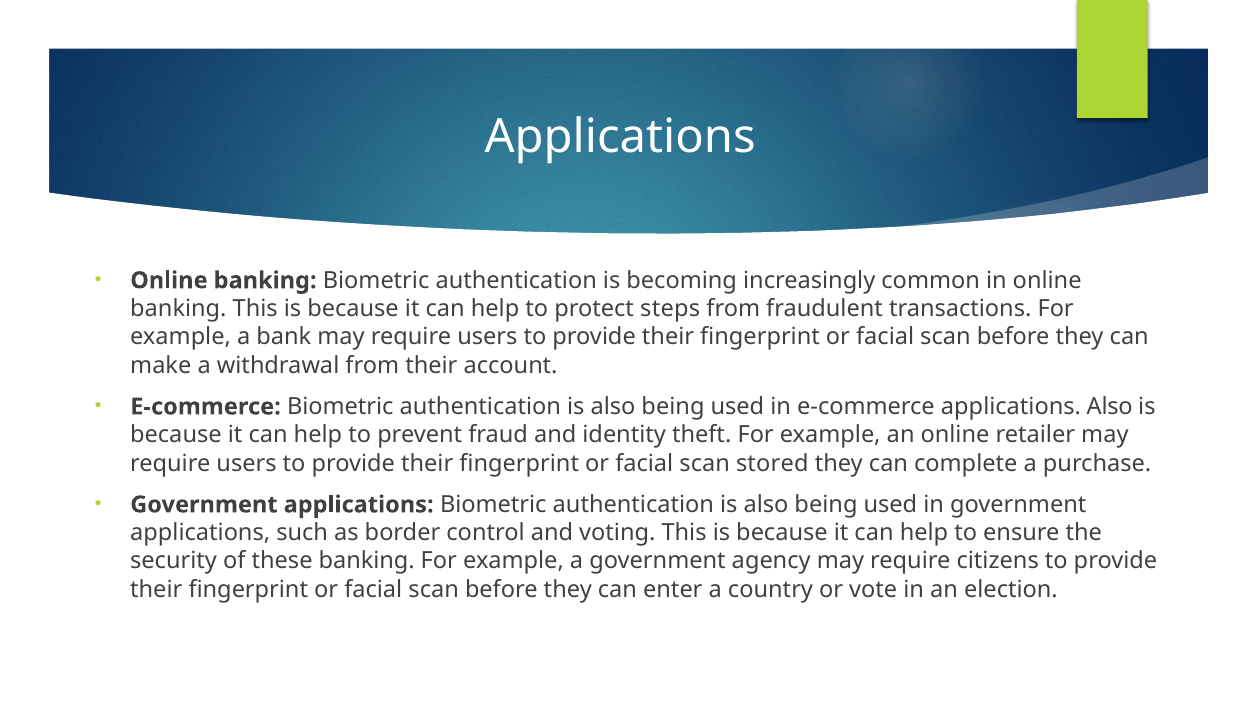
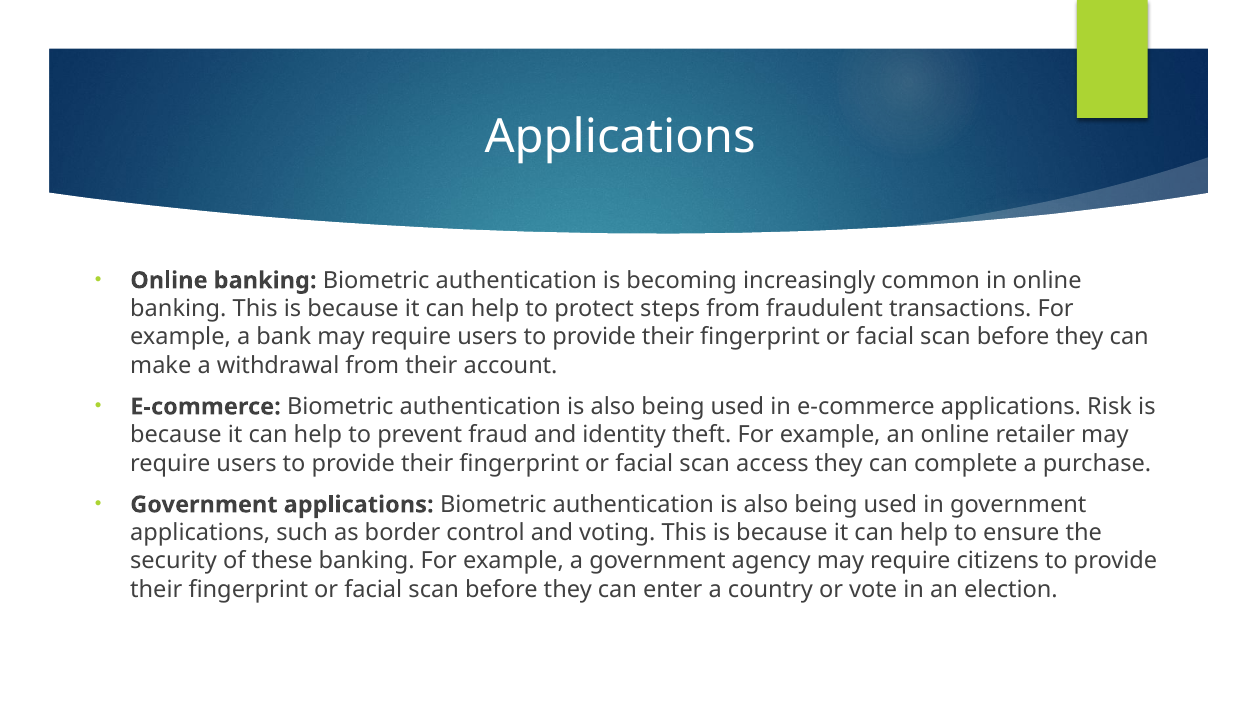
applications Also: Also -> Risk
stored: stored -> access
